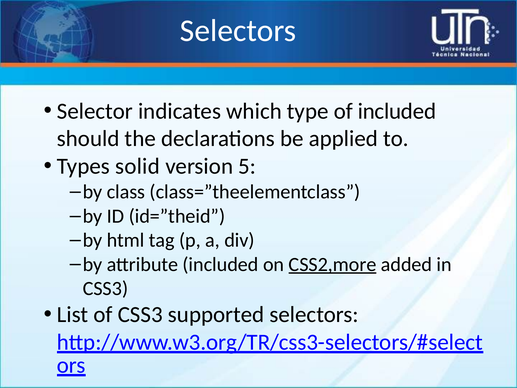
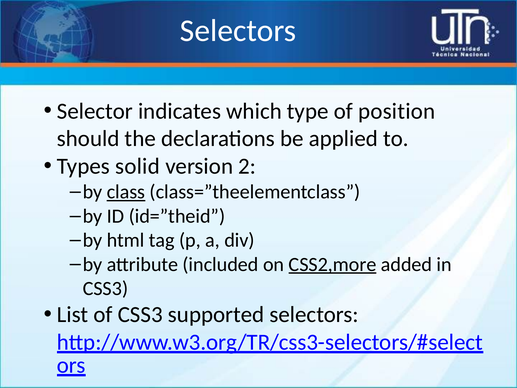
of included: included -> position
5: 5 -> 2
class underline: none -> present
